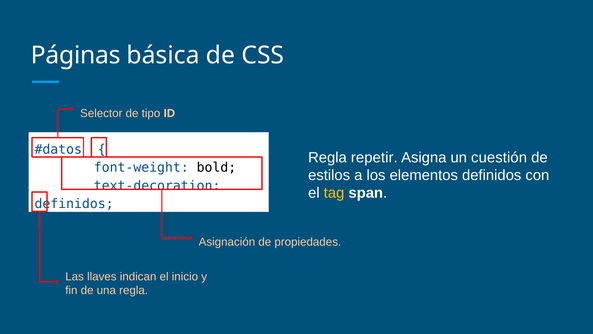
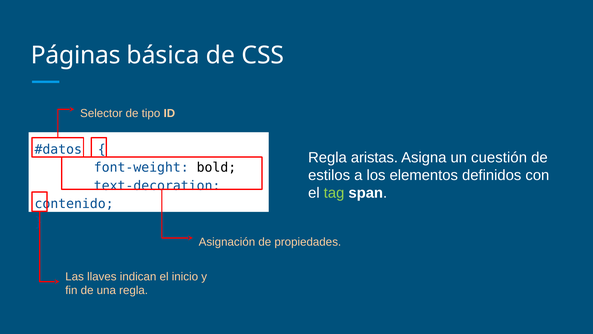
repetir: repetir -> aristas
tag colour: yellow -> light green
definidos at (74, 204): definidos -> contenido
